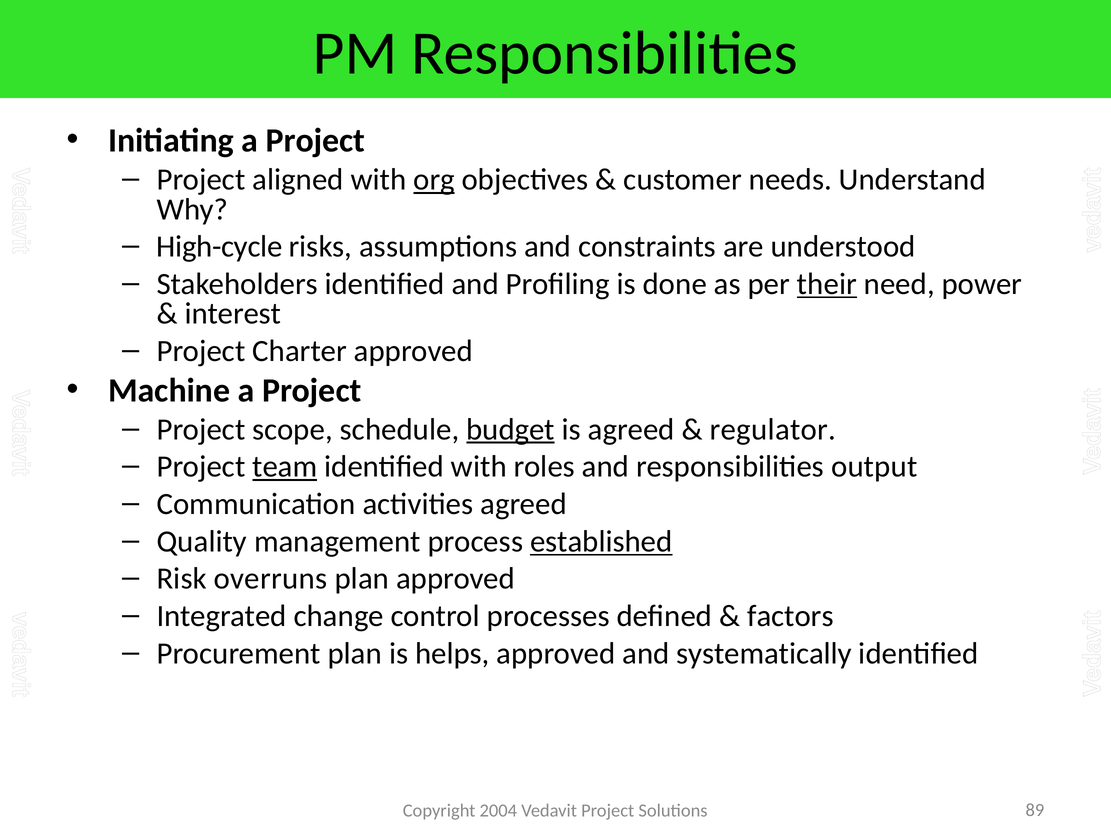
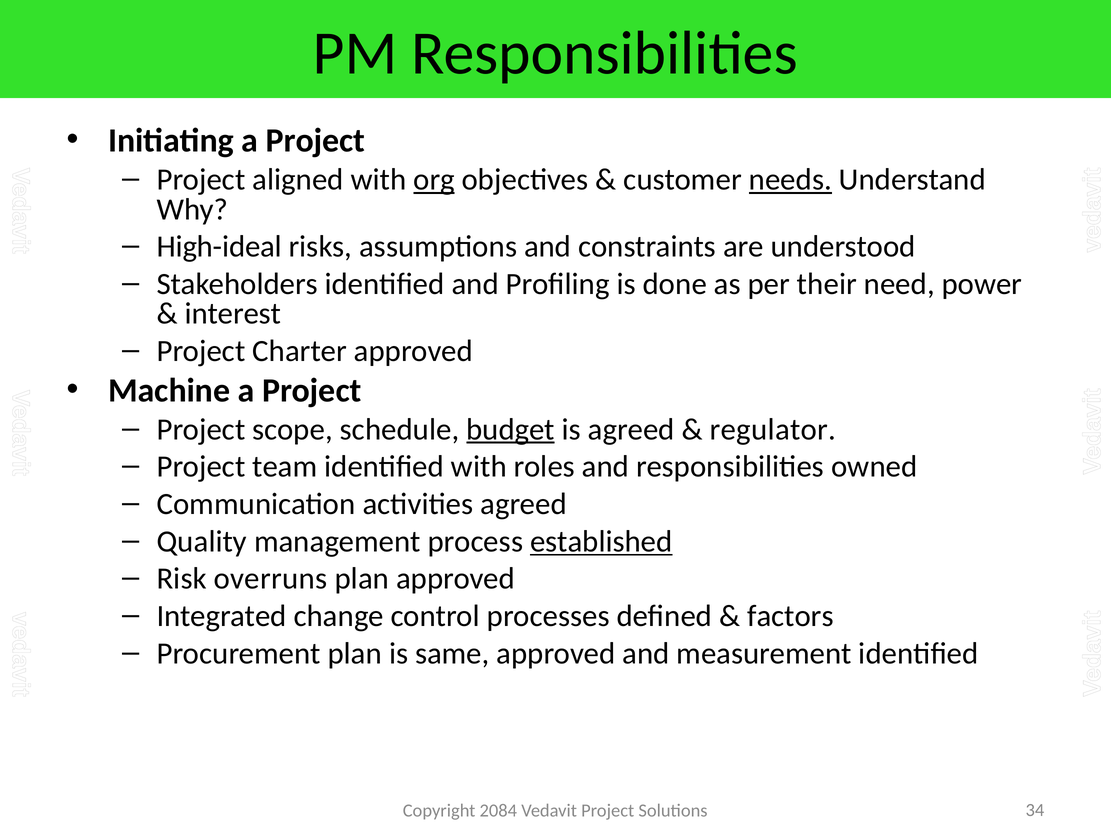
needs underline: none -> present
High-cycle: High-cycle -> High-ideal
their underline: present -> none
team underline: present -> none
output: output -> owned
helps: helps -> same
systematically: systematically -> measurement
2004: 2004 -> 2084
89: 89 -> 34
